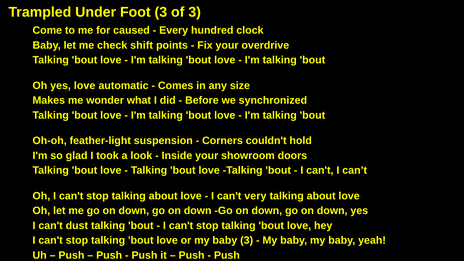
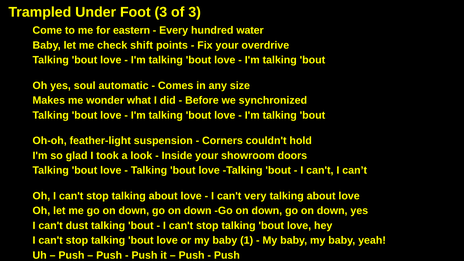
caused: caused -> eastern
clock: clock -> water
yes love: love -> soul
baby 3: 3 -> 1
